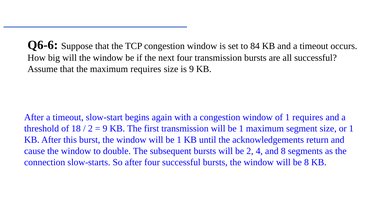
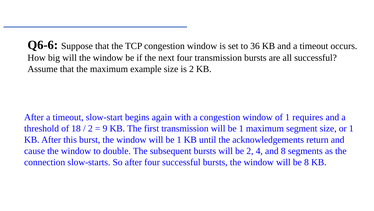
84: 84 -> 36
maximum requires: requires -> example
is 9: 9 -> 2
